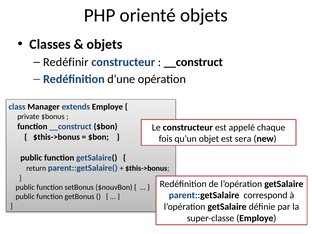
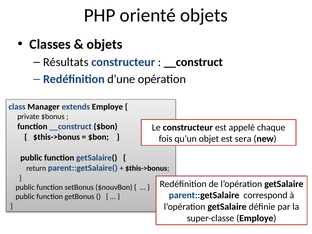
Redéfinir: Redéfinir -> Résultats
